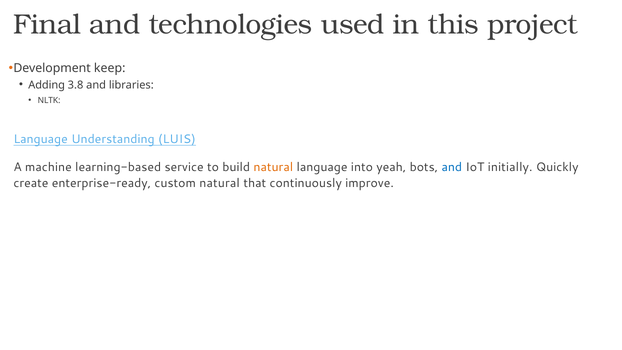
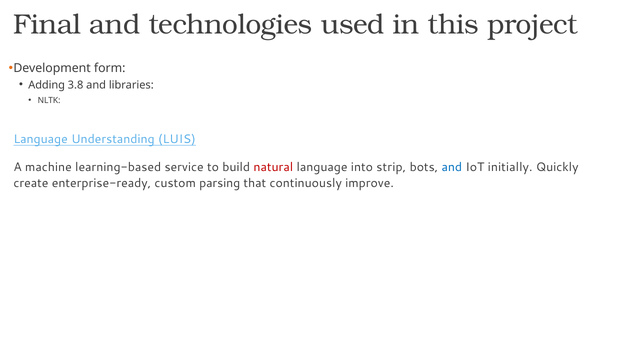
keep: keep -> form
natural at (273, 167) colour: orange -> red
yeah: yeah -> strip
custom natural: natural -> parsing
